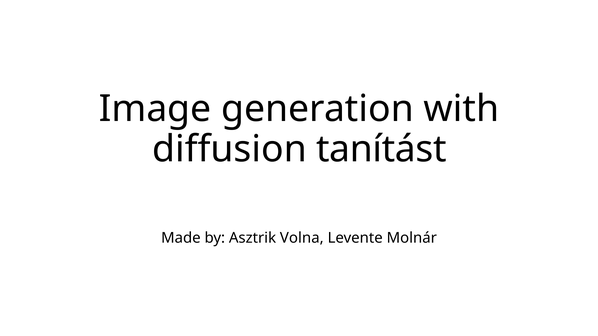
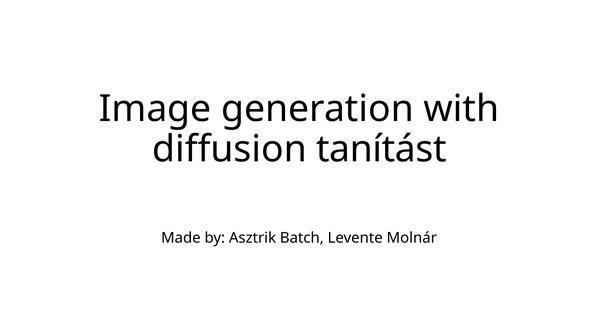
Volna: Volna -> Batch
